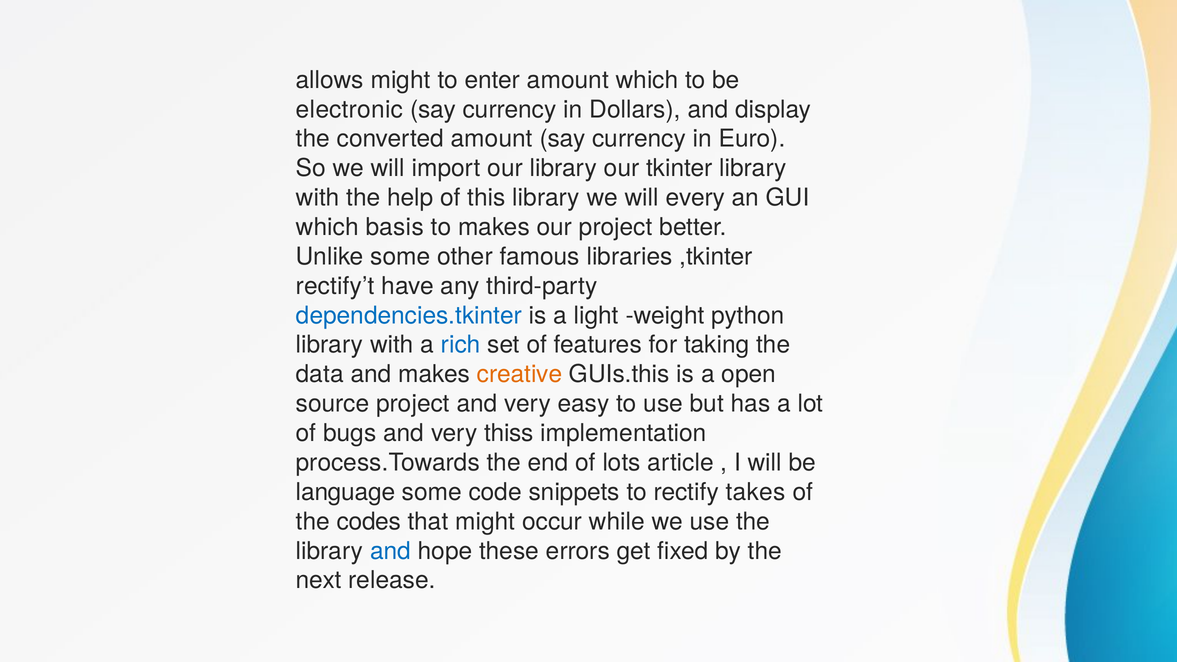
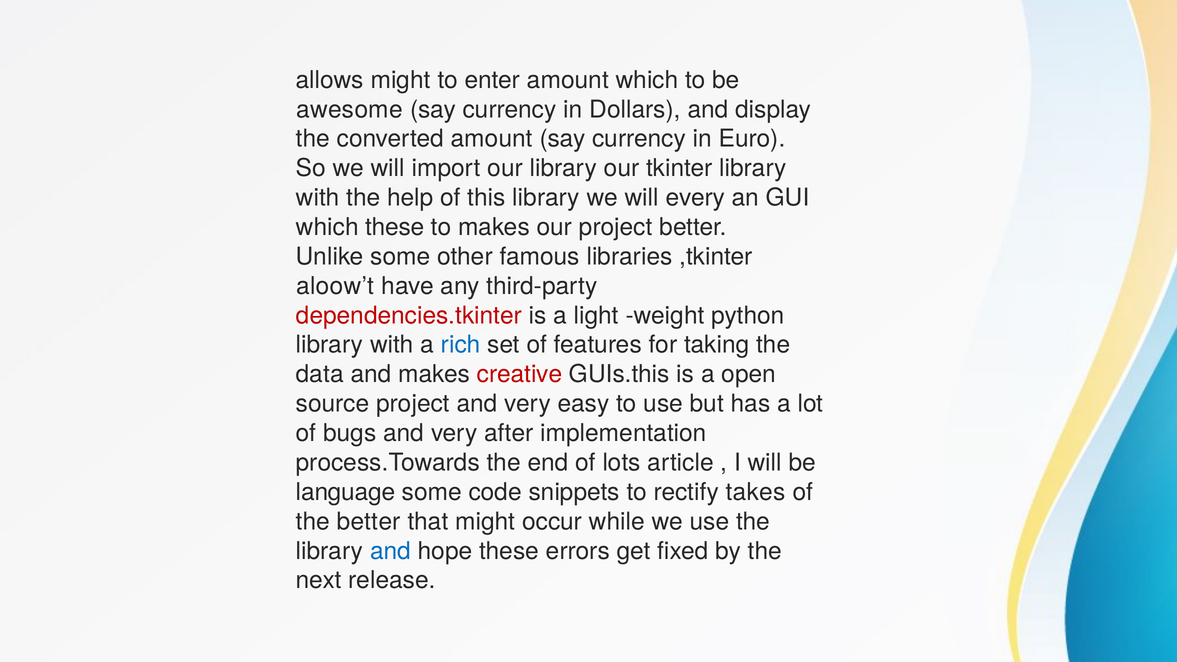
electronic: electronic -> awesome
which basis: basis -> these
rectify’t: rectify’t -> aloow’t
dependencies.tkinter colour: blue -> red
creative colour: orange -> red
thiss: thiss -> after
the codes: codes -> better
